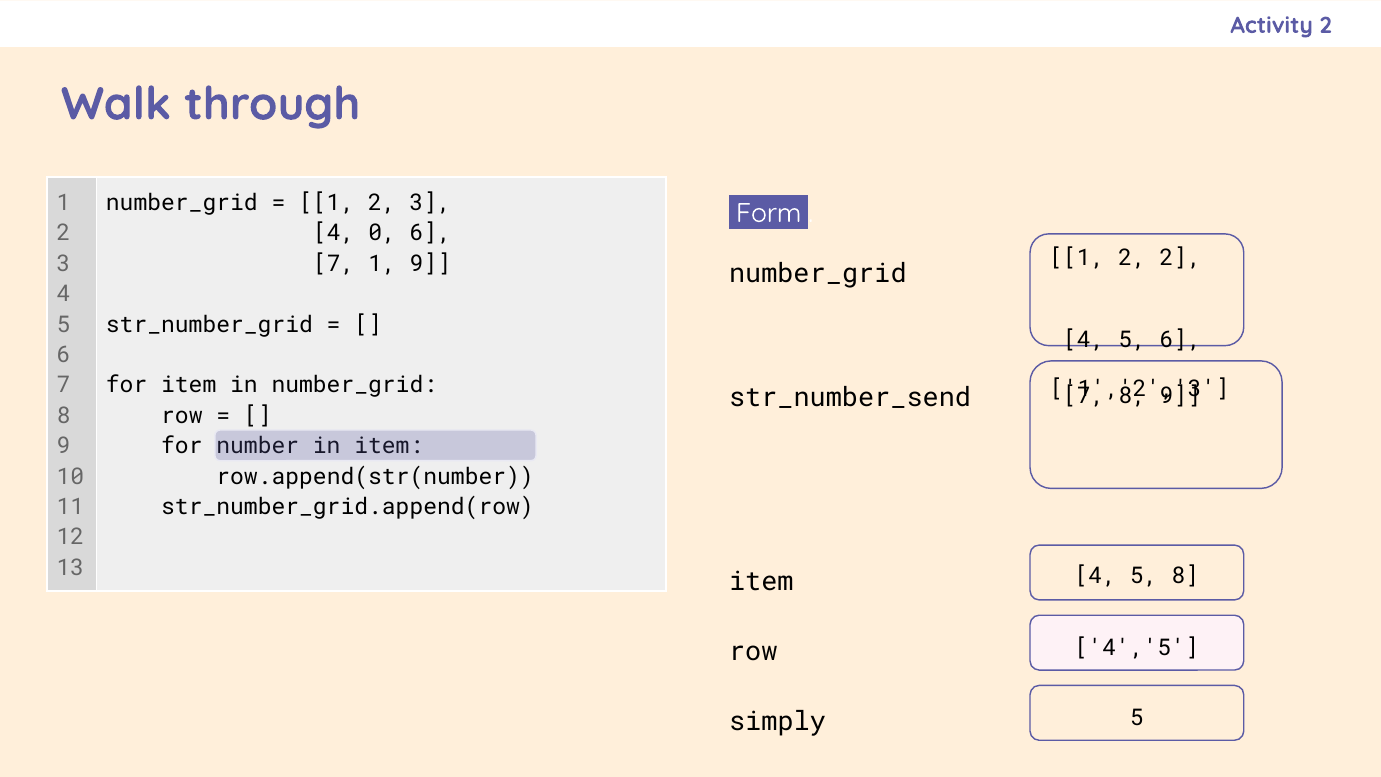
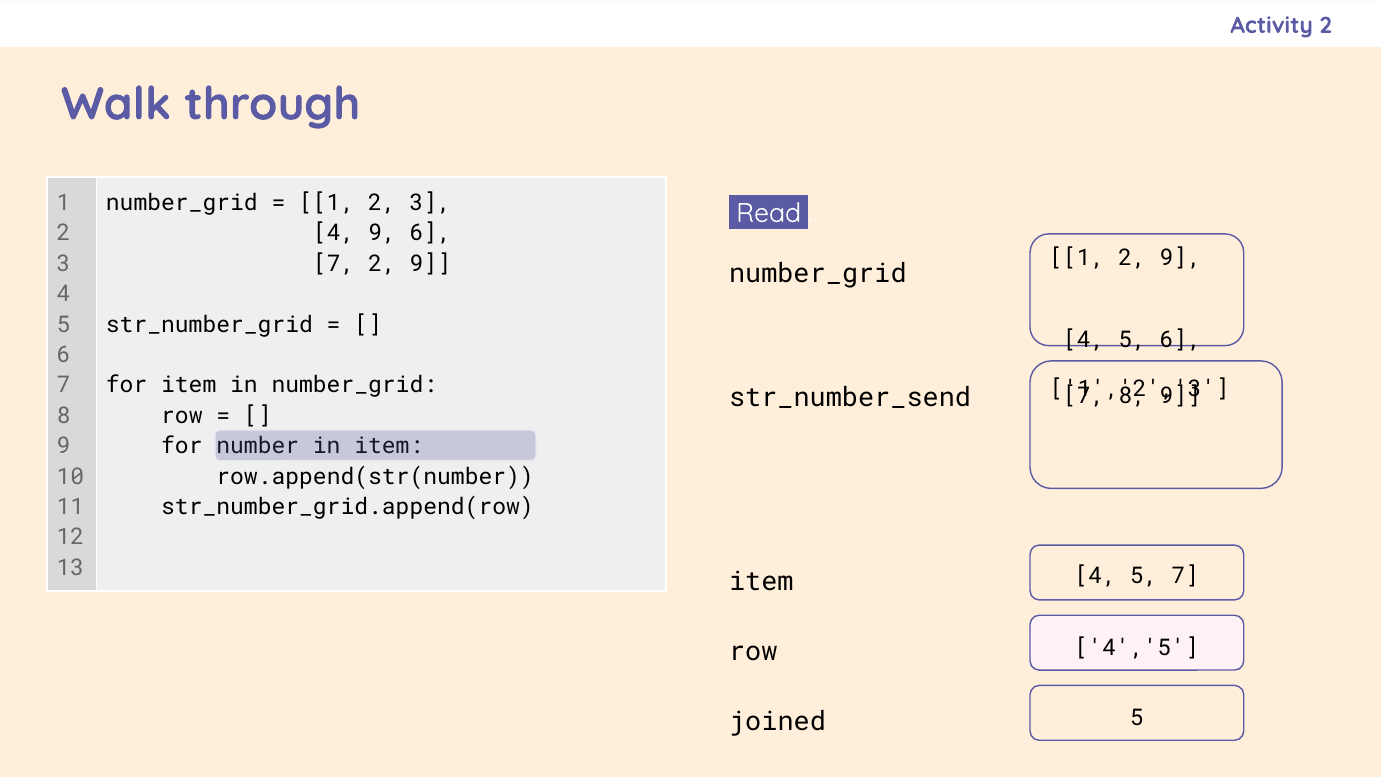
Form: Form -> Read
4 0: 0 -> 9
1 2 2: 2 -> 9
7 1: 1 -> 2
5 8: 8 -> 7
simply: simply -> joined
